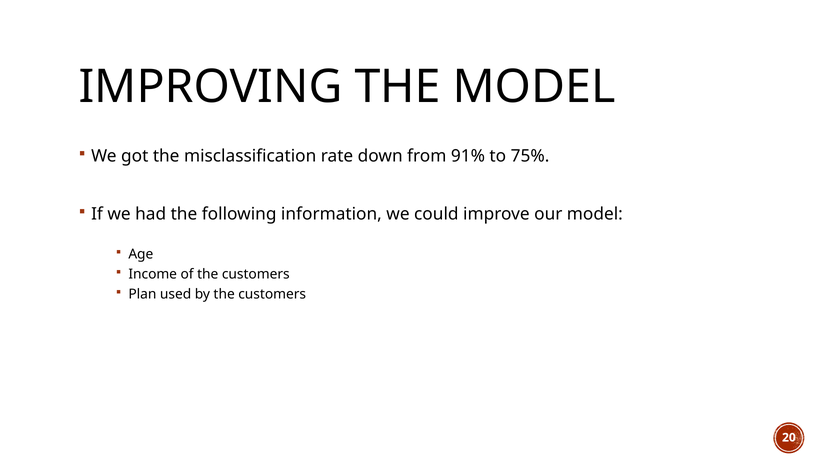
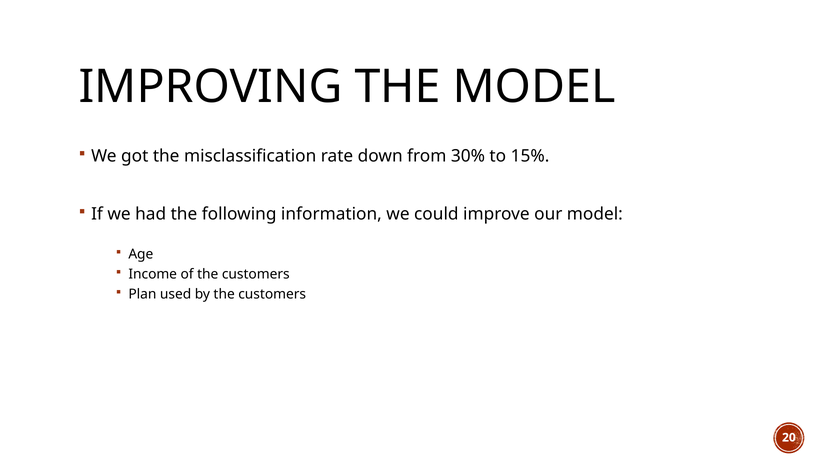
91%: 91% -> 30%
75%: 75% -> 15%
